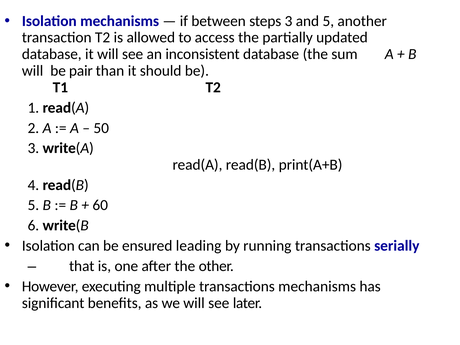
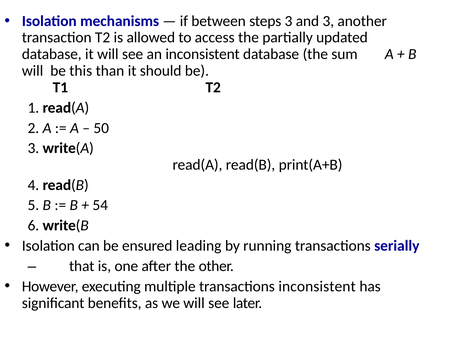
and 5: 5 -> 3
pair: pair -> this
60: 60 -> 54
transactions mechanisms: mechanisms -> inconsistent
